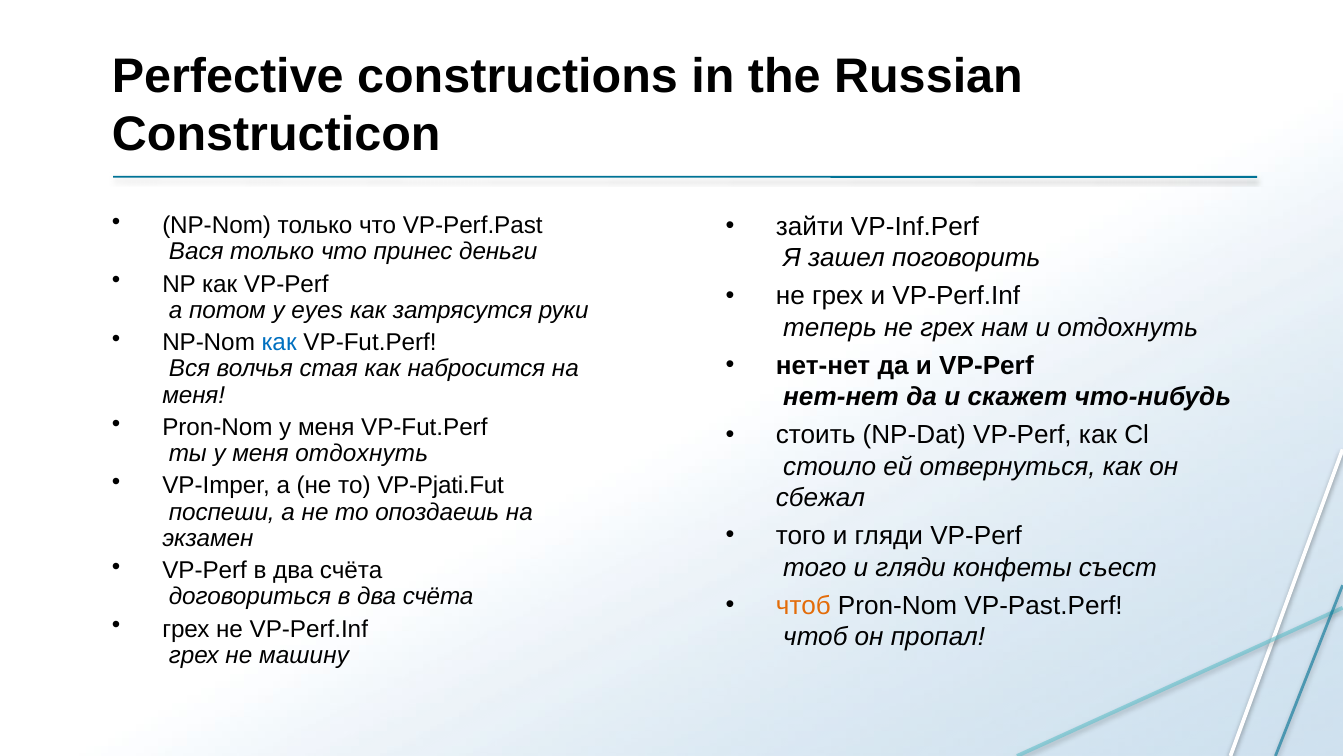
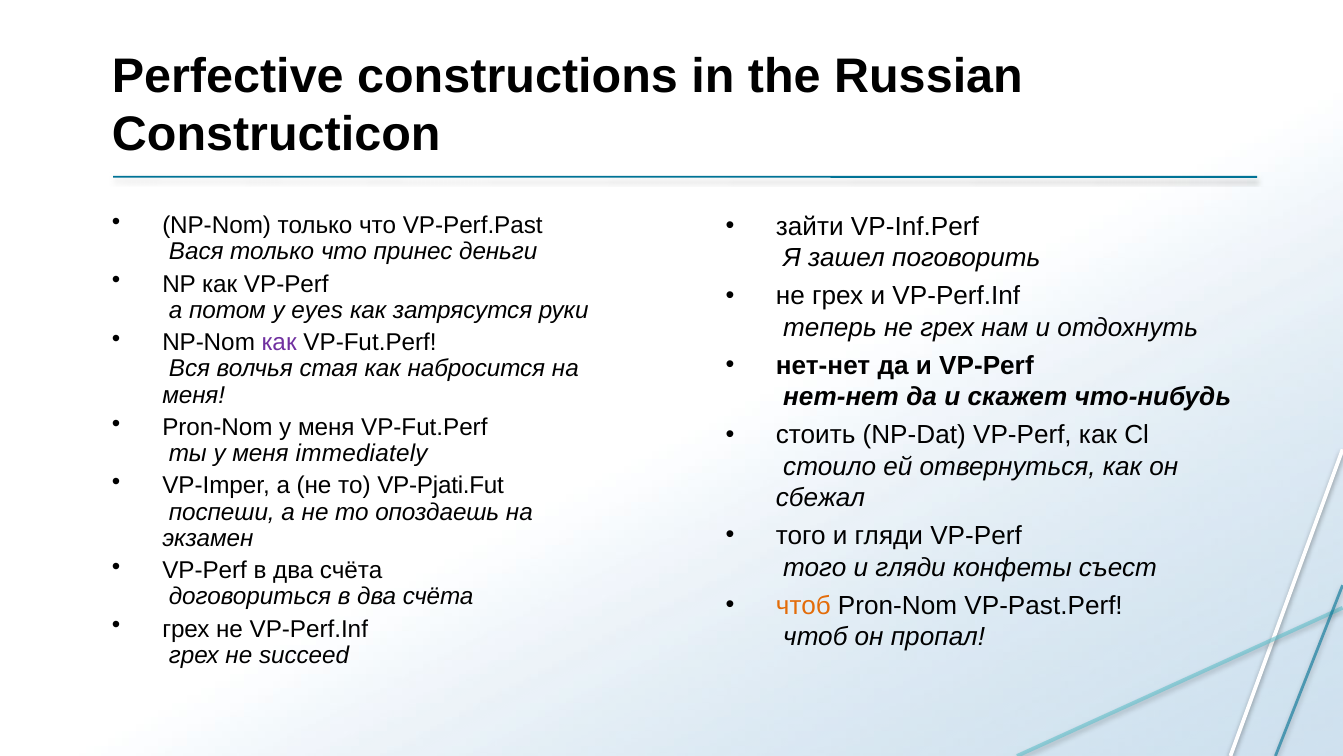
как at (279, 342) colour: blue -> purple
меня отдохнуть: отдохнуть -> immediately
машину: машину -> succeed
